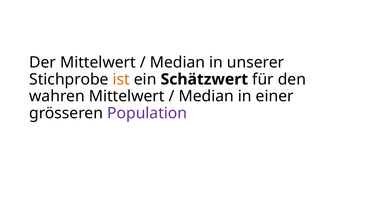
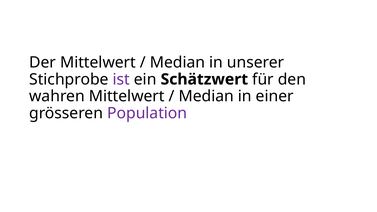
ist colour: orange -> purple
